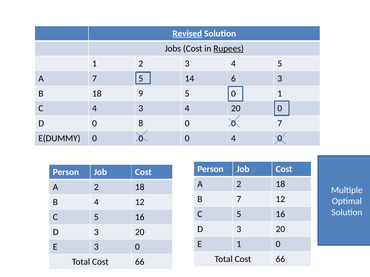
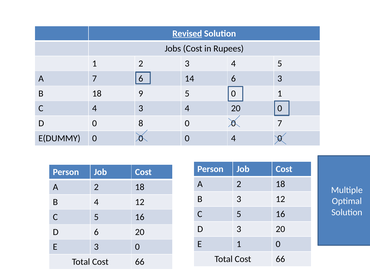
Rupees underline: present -> none
7 5: 5 -> 6
B 7: 7 -> 3
3 at (96, 232): 3 -> 6
